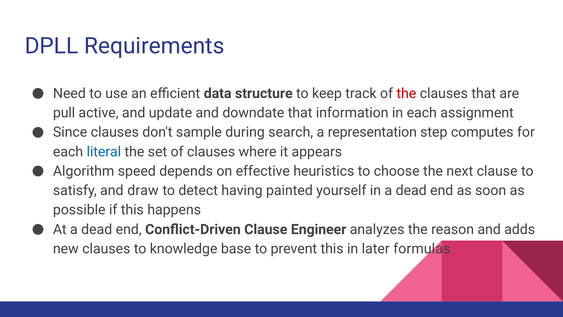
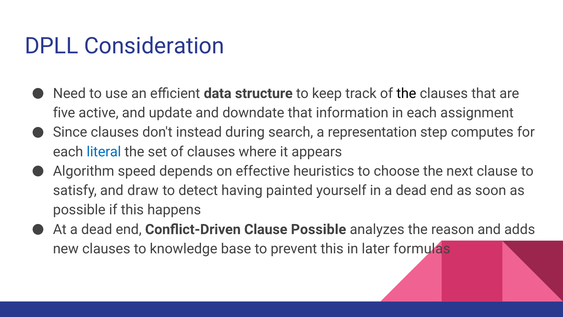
Requirements: Requirements -> Consideration
the at (406, 93) colour: red -> black
pull: pull -> five
sample: sample -> instead
Clause Engineer: Engineer -> Possible
